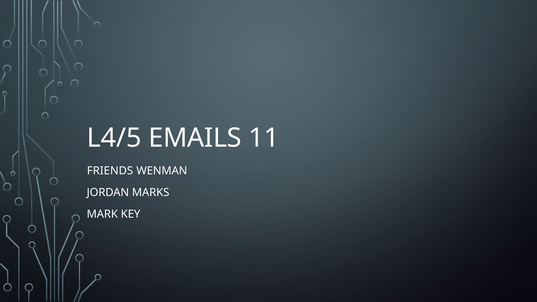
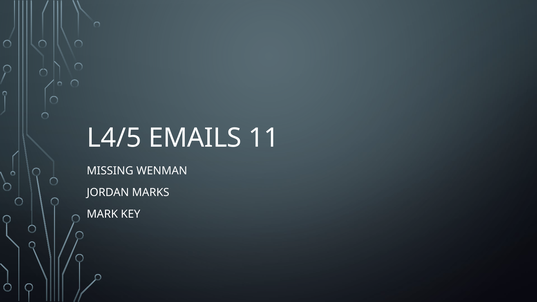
FRIENDS: FRIENDS -> MISSING
